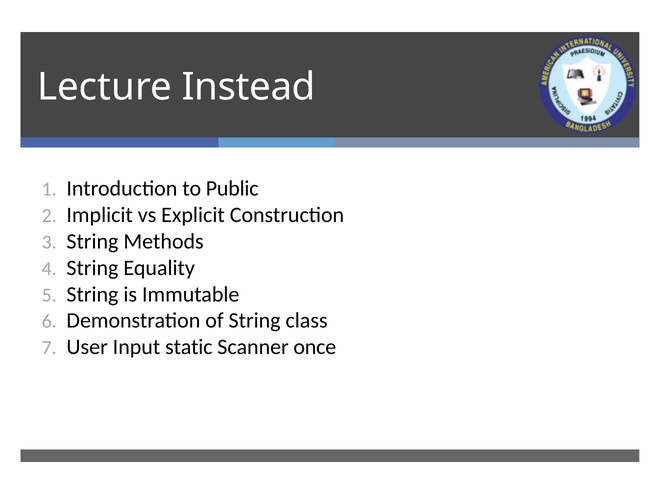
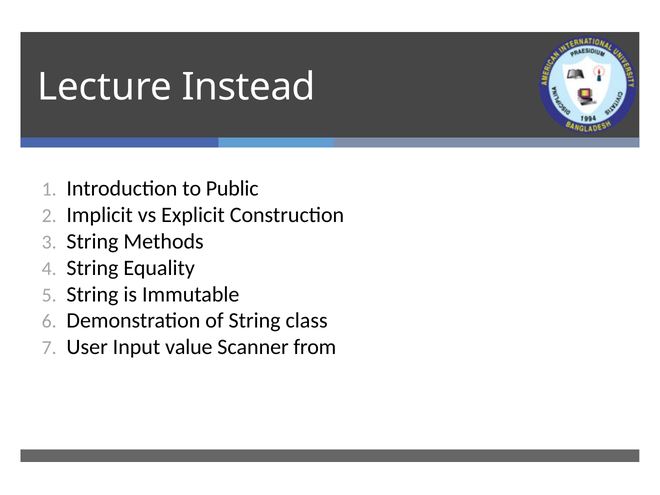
static: static -> value
once: once -> from
